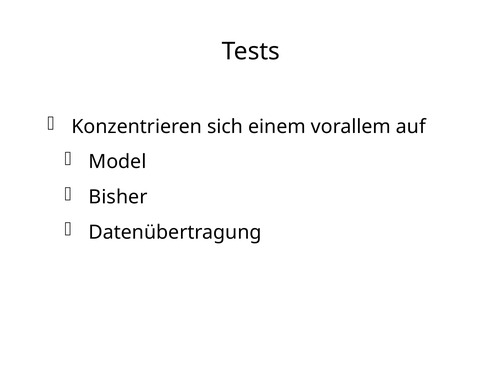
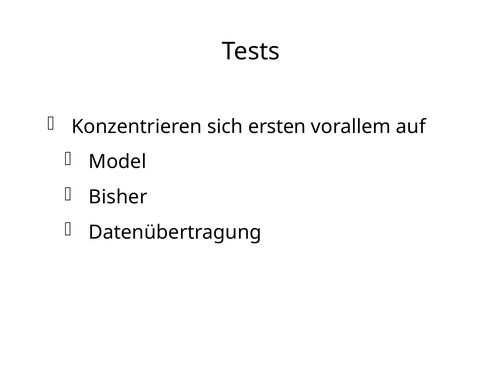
einem: einem -> ersten
